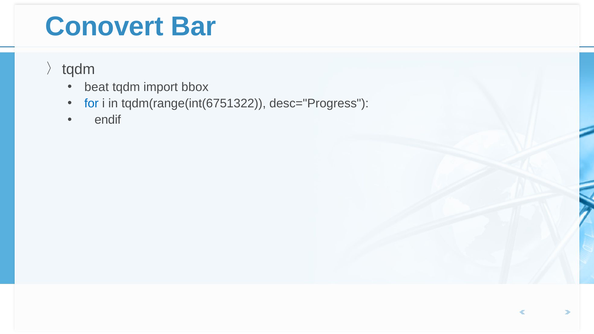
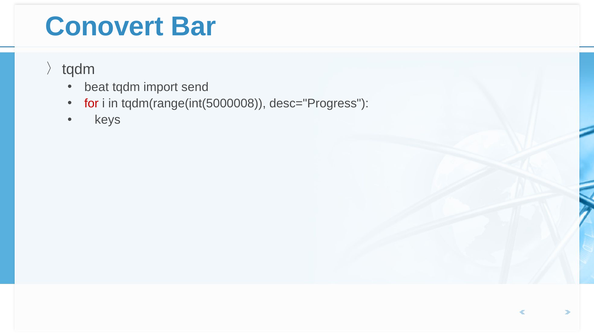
bbox: bbox -> send
for colour: blue -> red
tqdm(range(int(6751322: tqdm(range(int(6751322 -> tqdm(range(int(5000008
endif: endif -> keys
